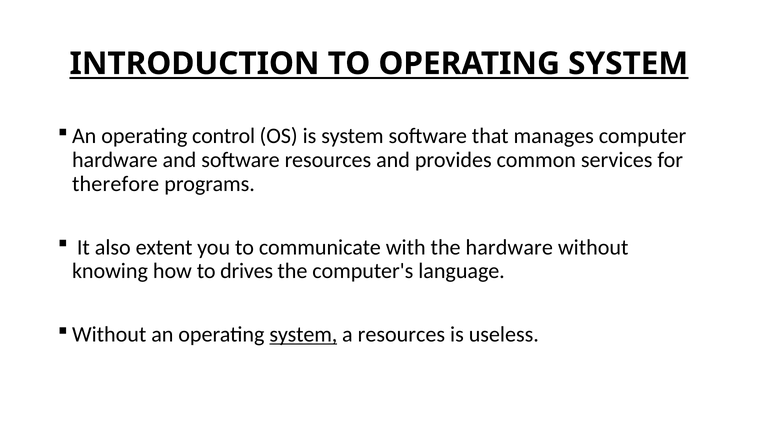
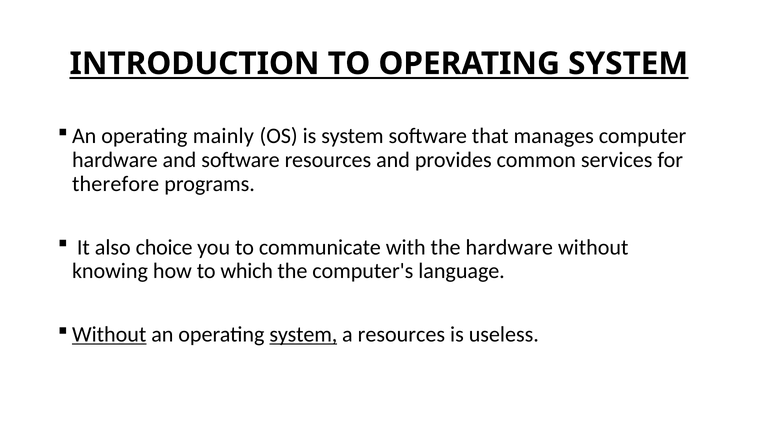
control: control -> mainly
extent: extent -> choice
drives: drives -> which
Without at (109, 335) underline: none -> present
